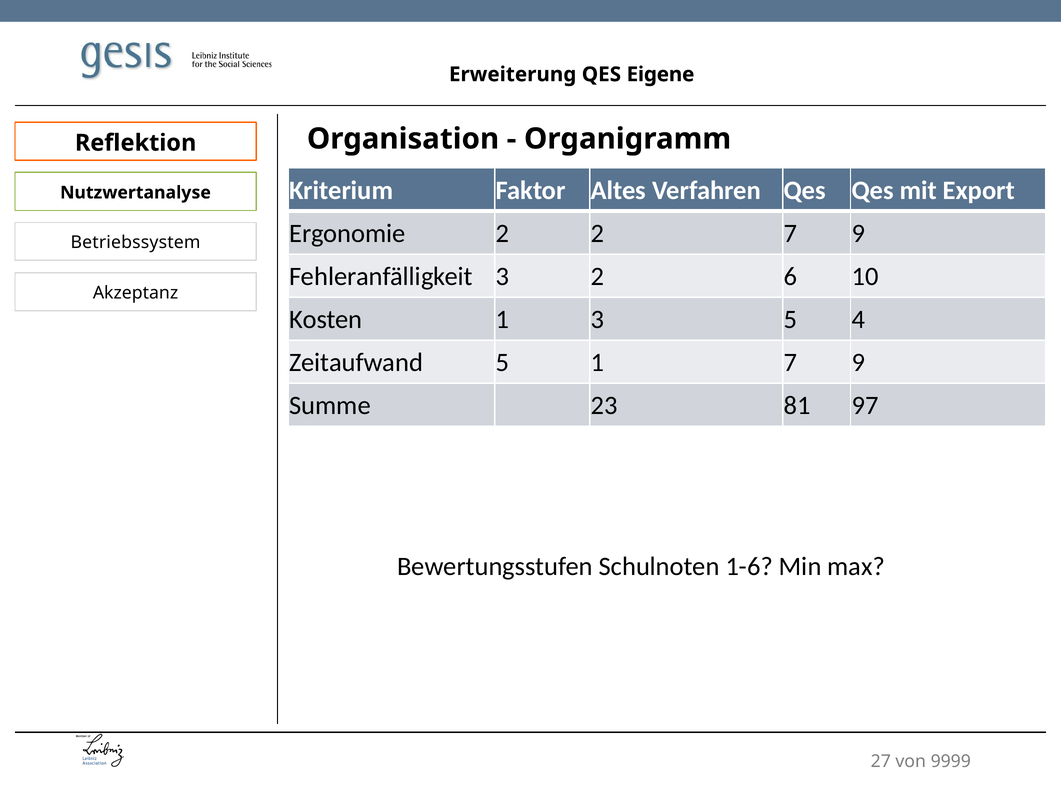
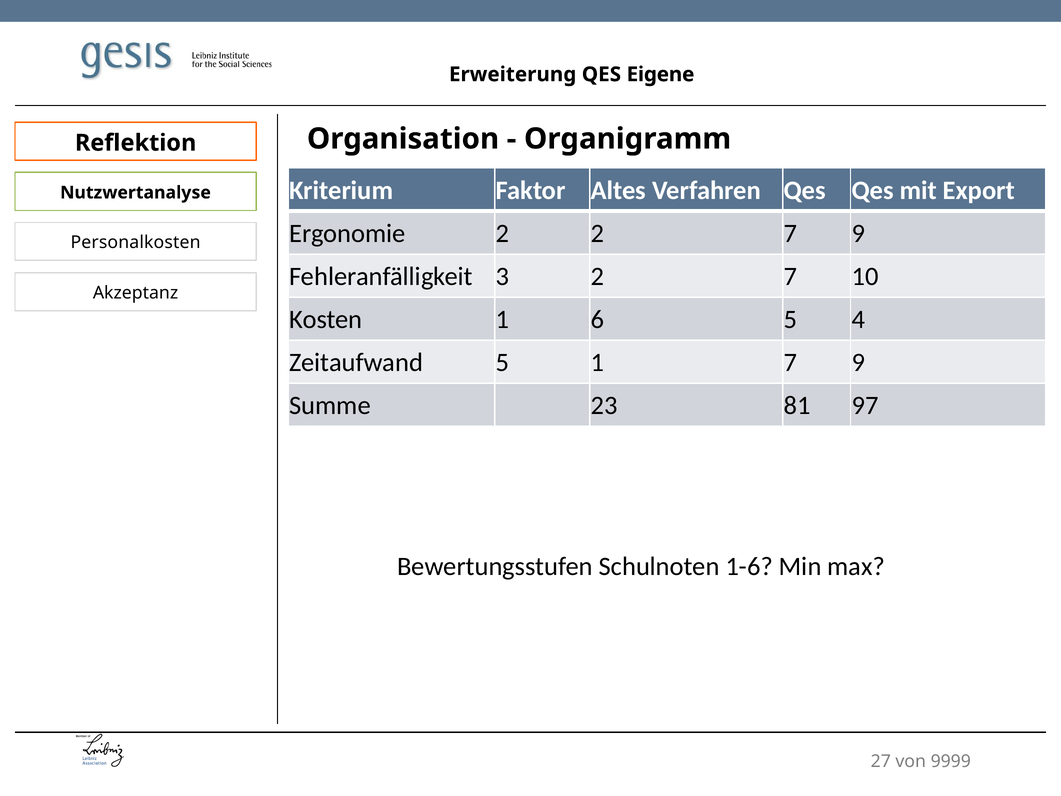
Betriebssystem: Betriebssystem -> Personalkosten
3 2 6: 6 -> 7
1 3: 3 -> 6
